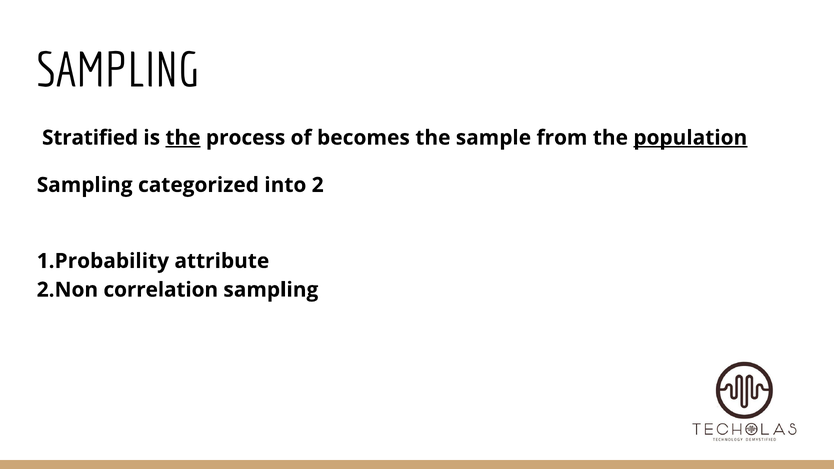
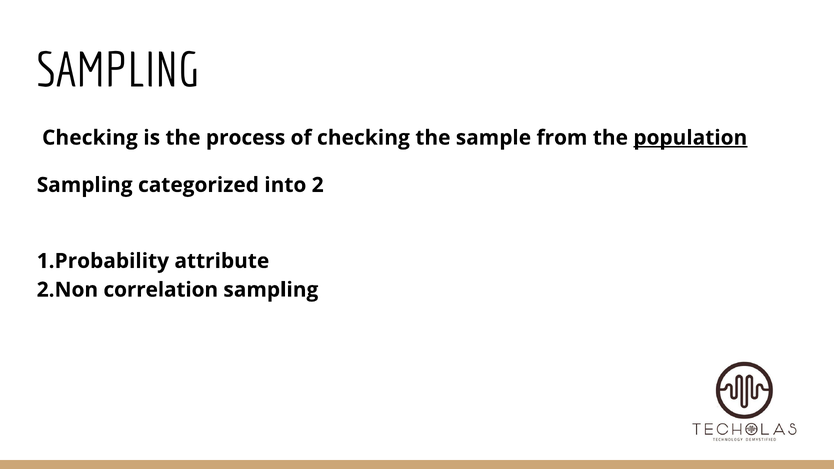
Stratified at (90, 138): Stratified -> Checking
the at (183, 138) underline: present -> none
of becomes: becomes -> checking
